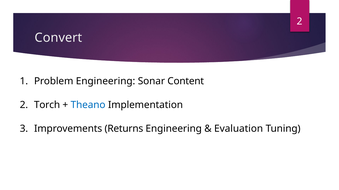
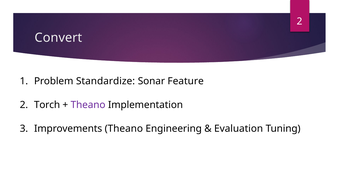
Problem Engineering: Engineering -> Standardize
Content: Content -> Feature
Theano at (88, 105) colour: blue -> purple
Improvements Returns: Returns -> Theano
